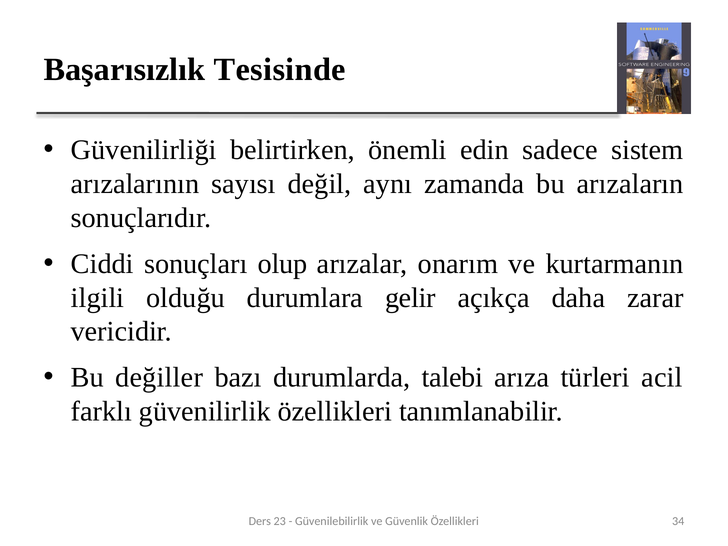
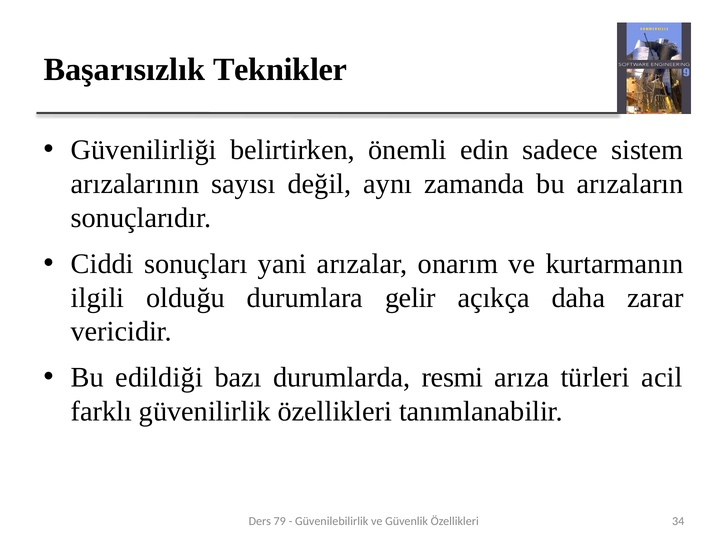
Tesisinde: Tesisinde -> Teknikler
olup: olup -> yani
değiller: değiller -> edildiği
talebi: talebi -> resmi
23: 23 -> 79
